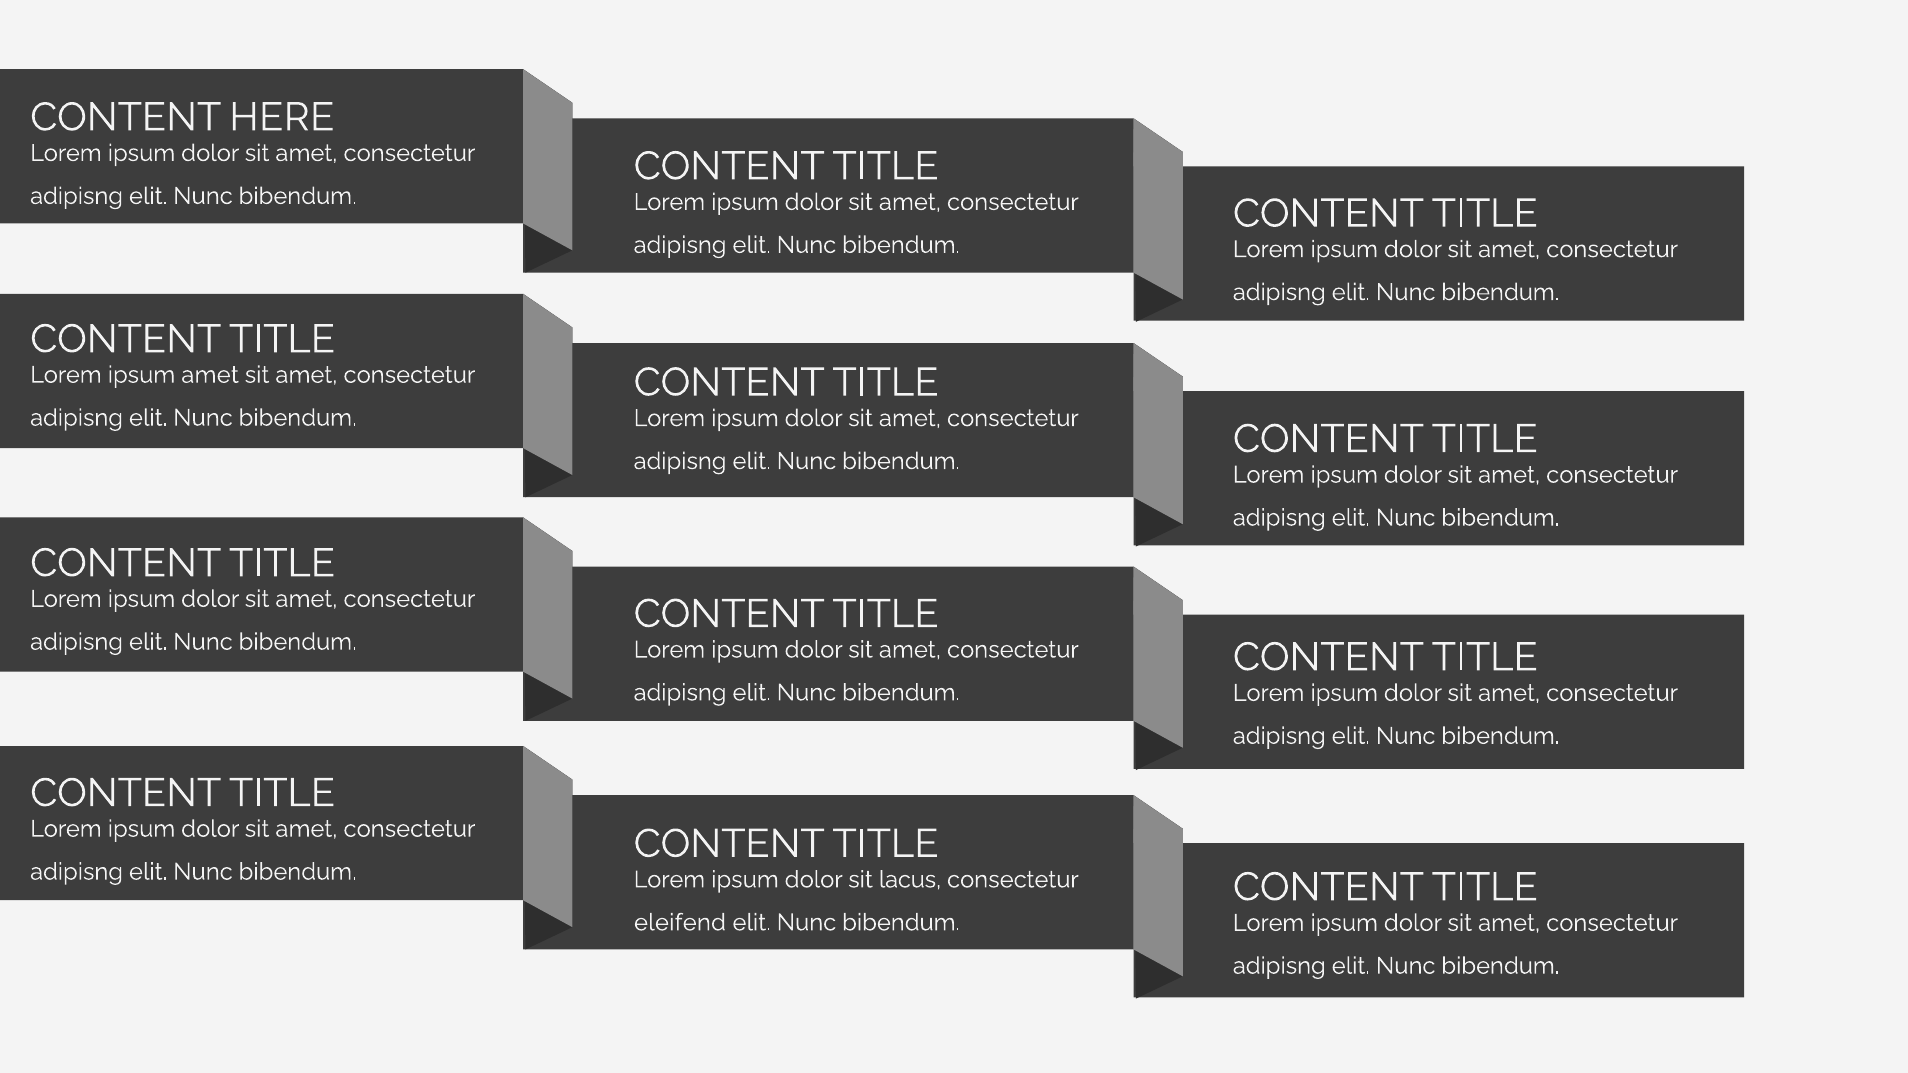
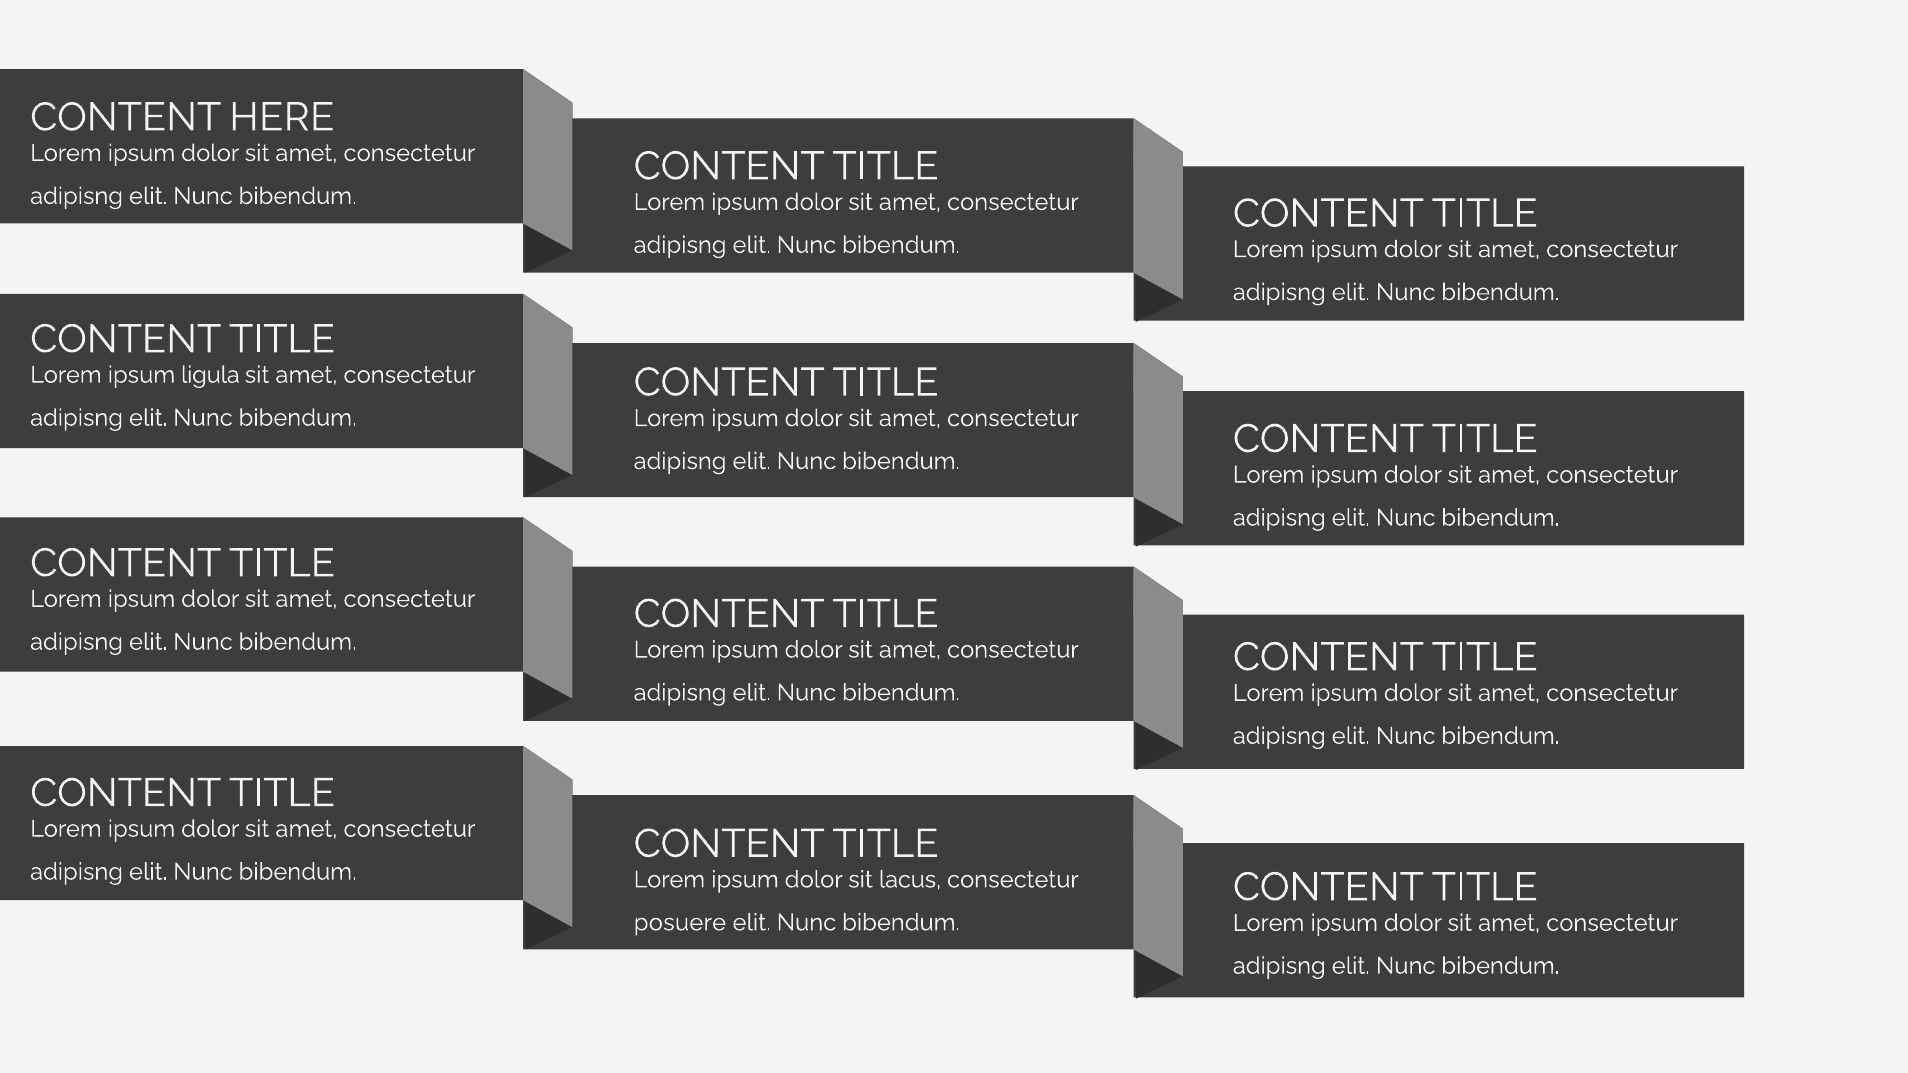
ipsum amet: amet -> ligula
eleifend: eleifend -> posuere
